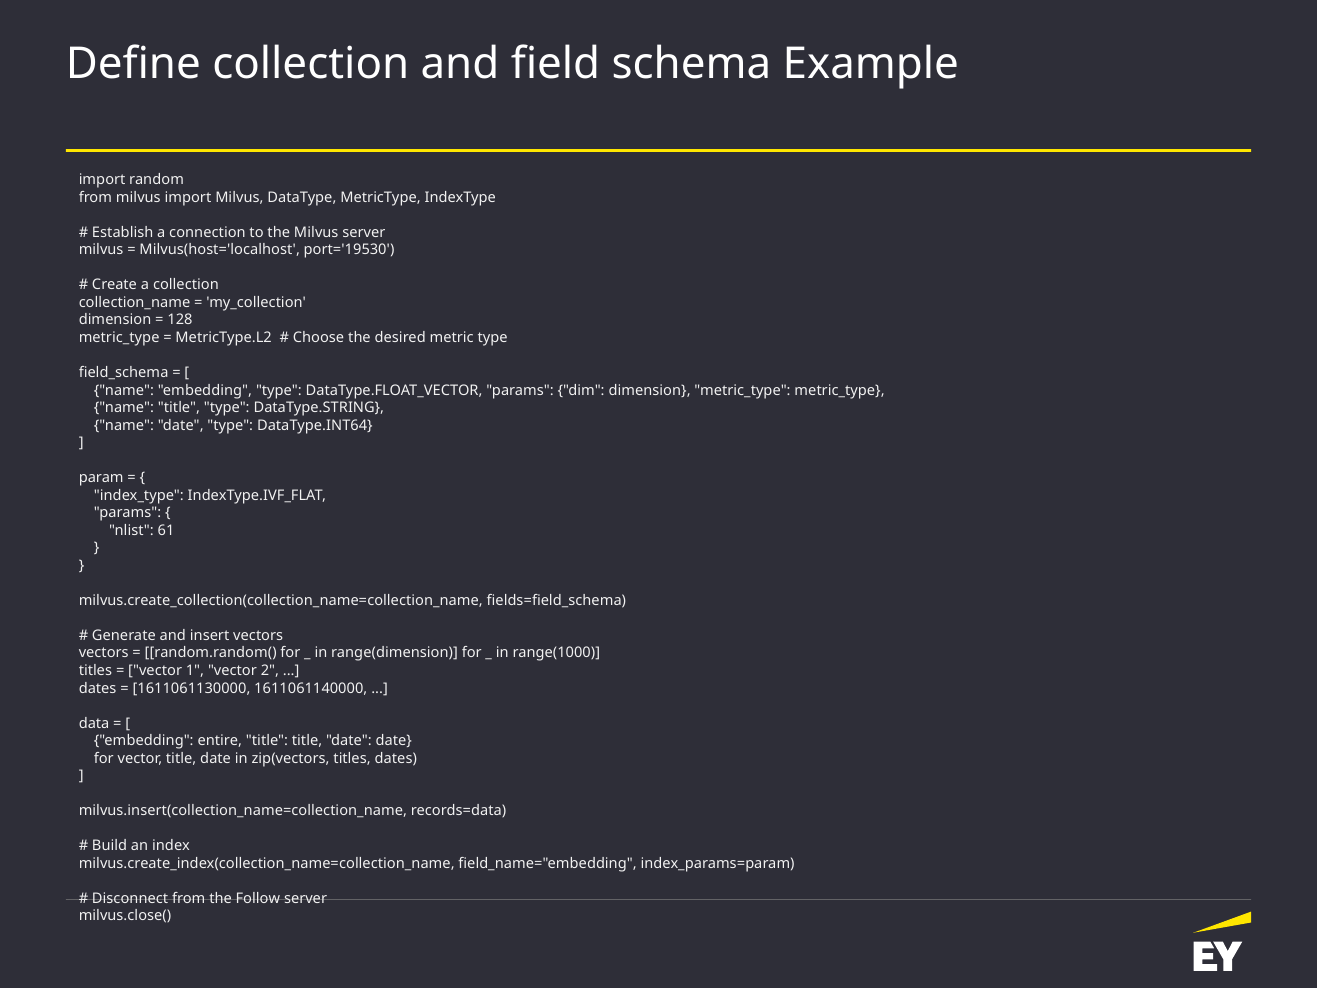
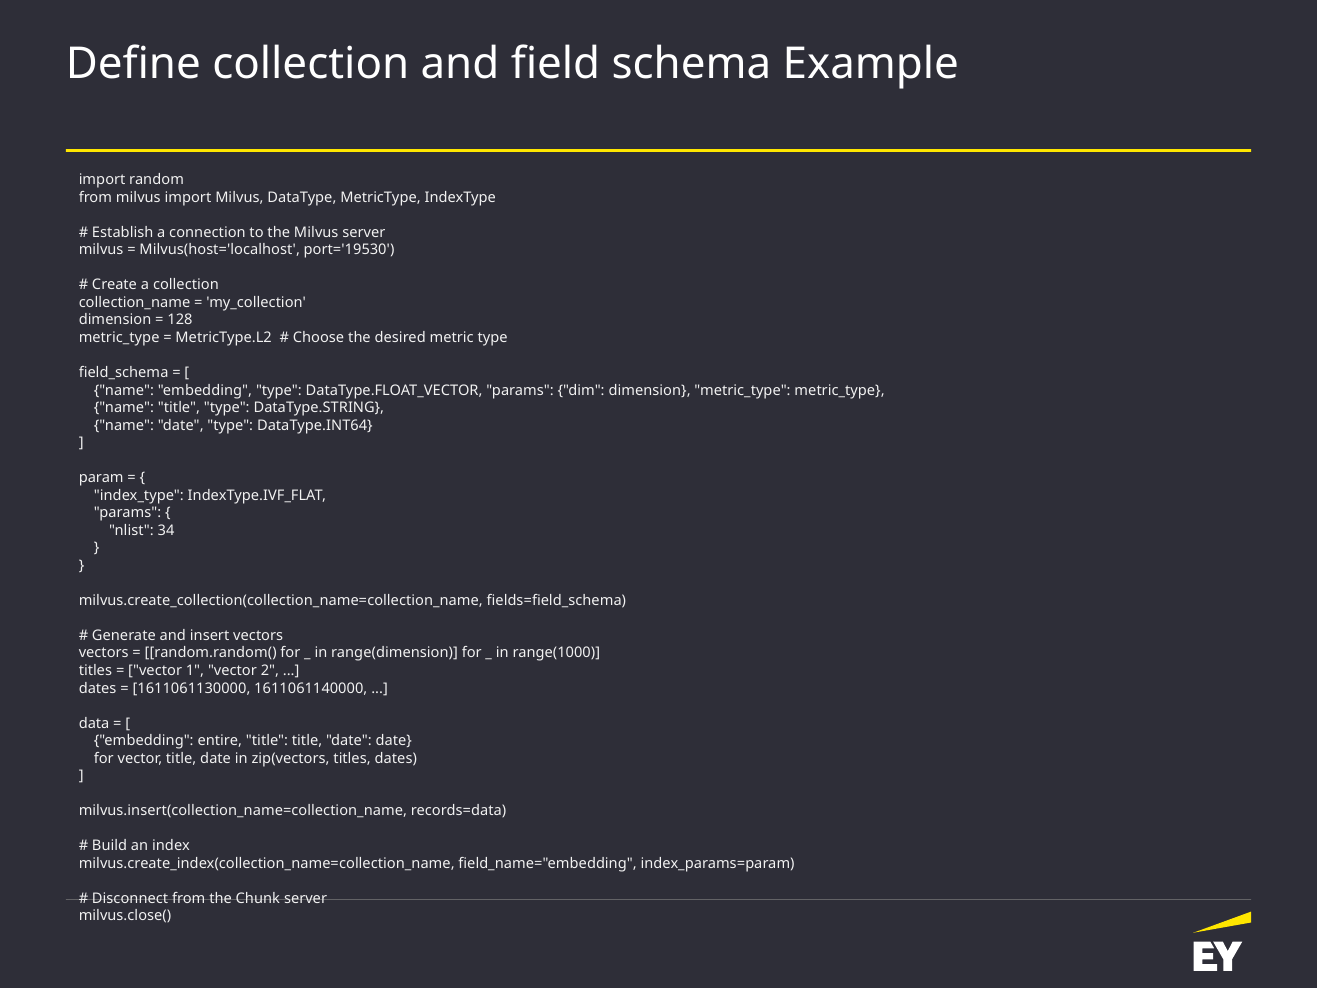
61: 61 -> 34
Follow: Follow -> Chunk
